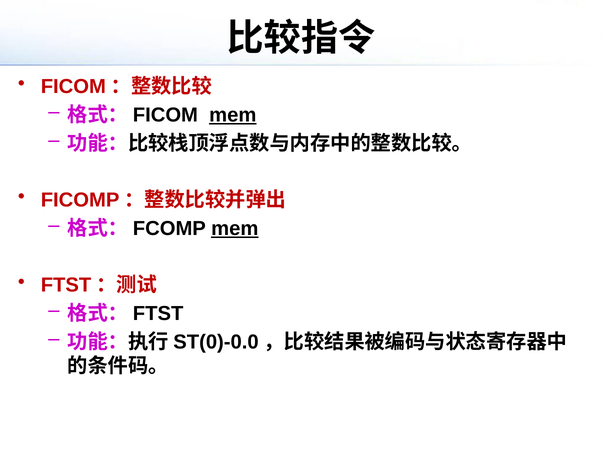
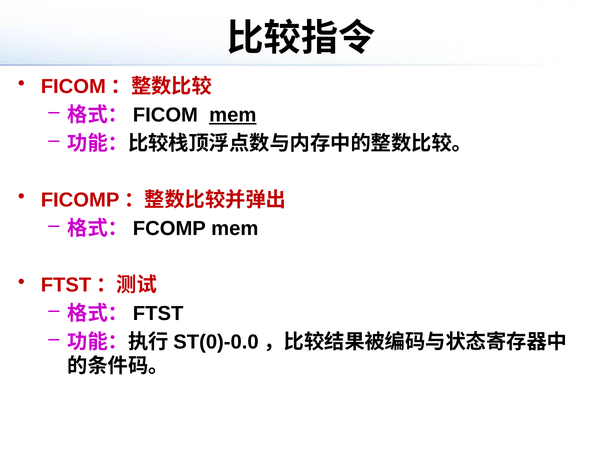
mem at (235, 228) underline: present -> none
